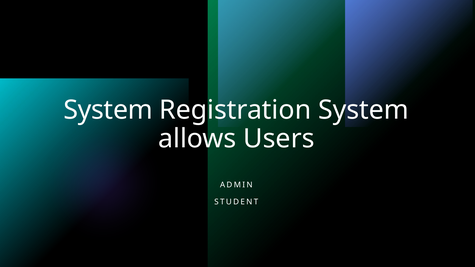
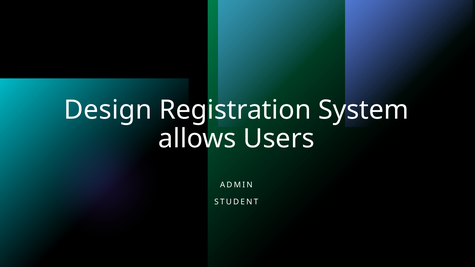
System at (108, 110): System -> Design
